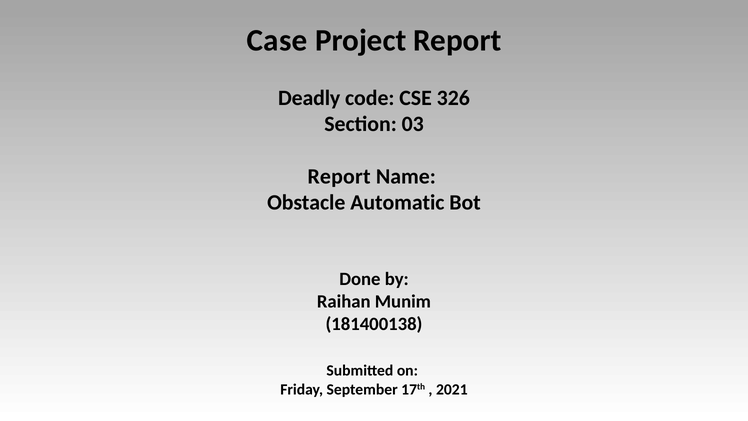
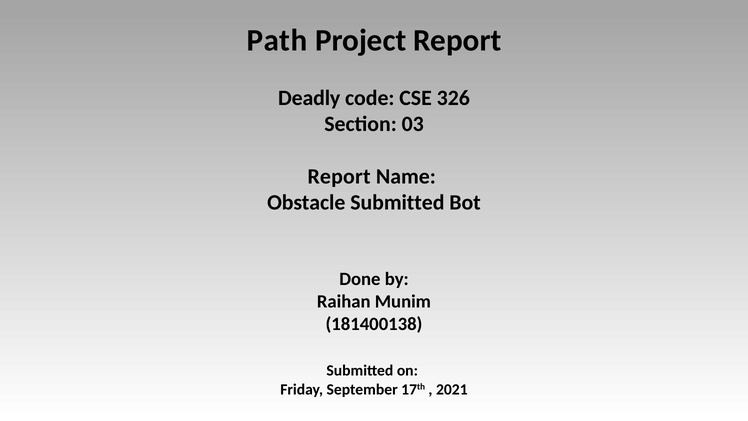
Case: Case -> Path
Obstacle Automatic: Automatic -> Submitted
